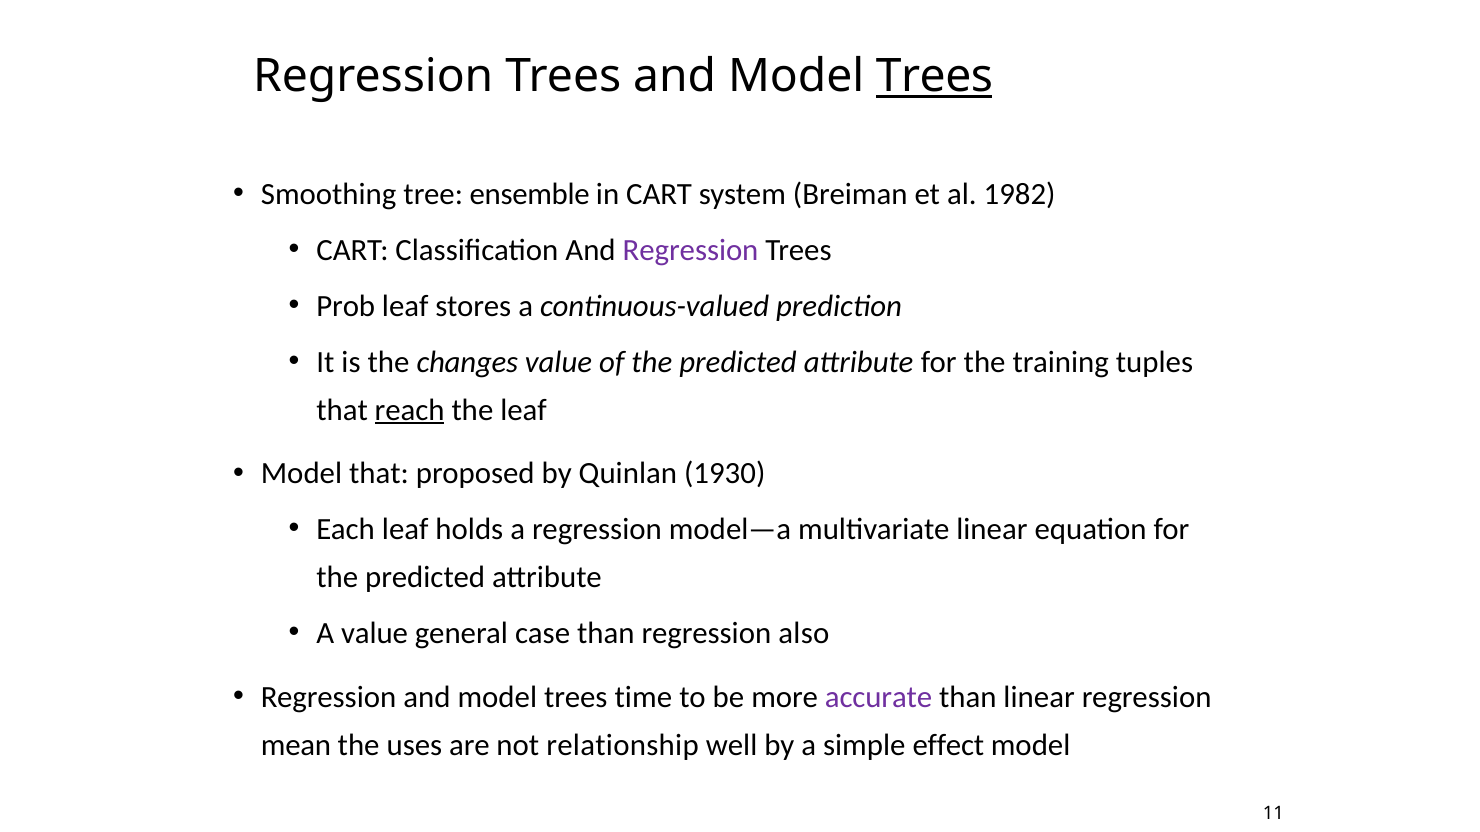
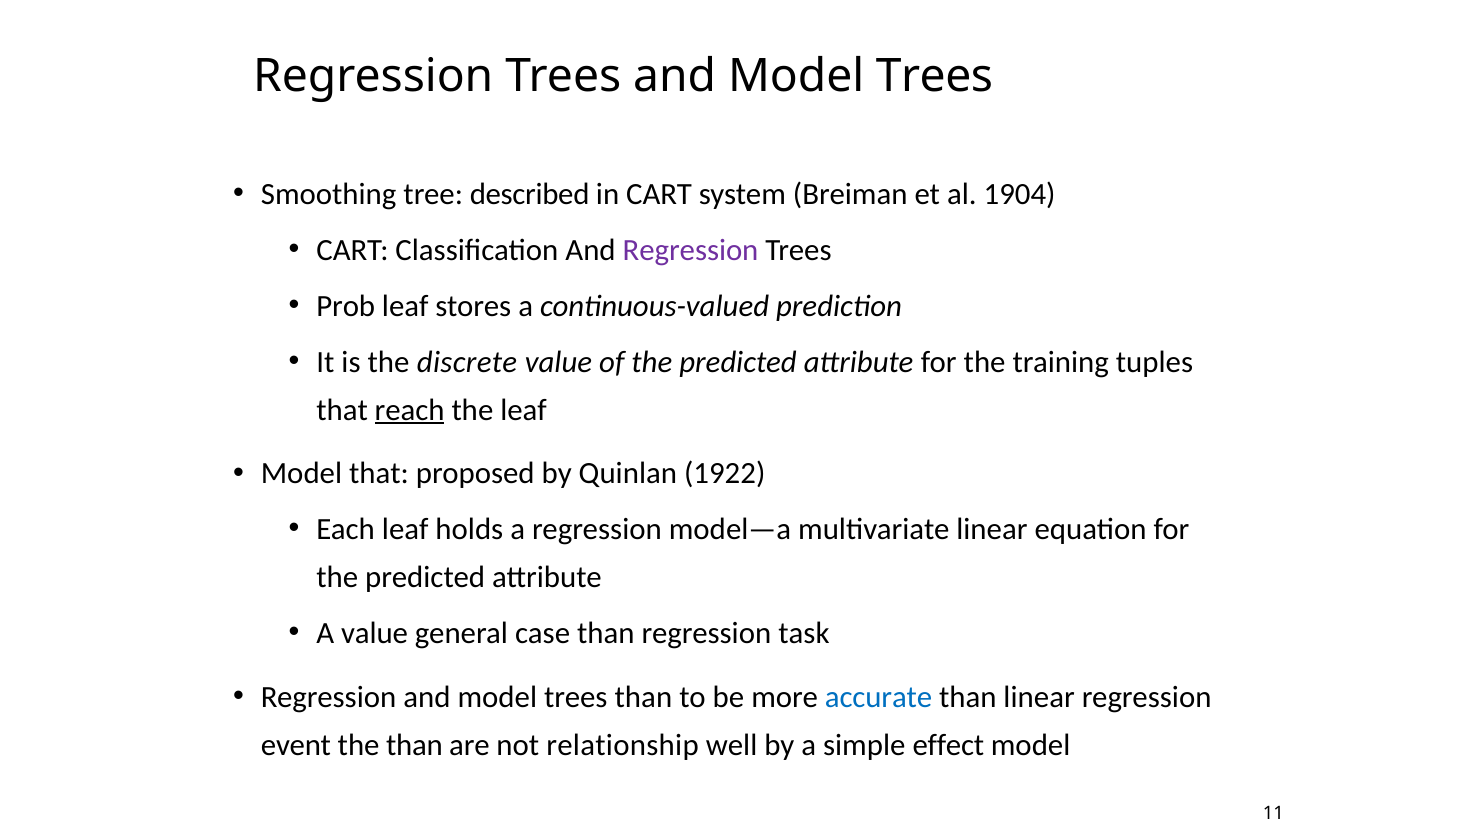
Trees at (934, 76) underline: present -> none
ensemble: ensemble -> described
1982: 1982 -> 1904
changes: changes -> discrete
1930: 1930 -> 1922
also: also -> task
trees time: time -> than
accurate colour: purple -> blue
mean: mean -> event
the uses: uses -> than
